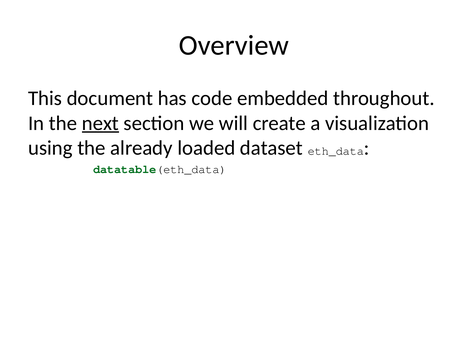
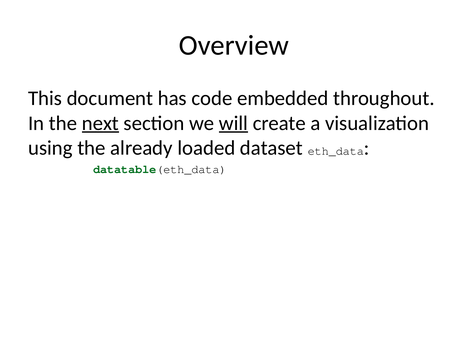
will underline: none -> present
